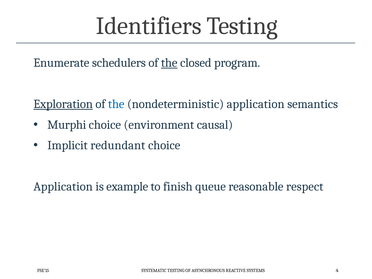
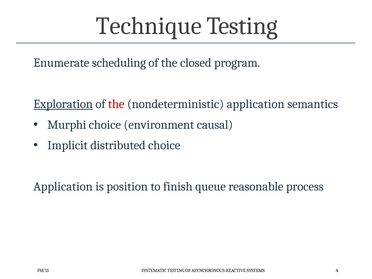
Identifiers: Identifiers -> Technique
schedulers: schedulers -> scheduling
the at (169, 63) underline: present -> none
the at (116, 104) colour: blue -> red
redundant: redundant -> distributed
example: example -> position
respect: respect -> process
